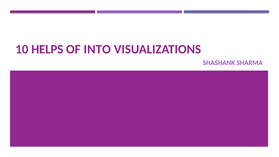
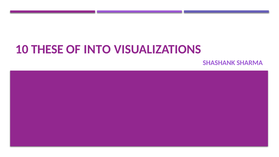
HELPS: HELPS -> THESE
